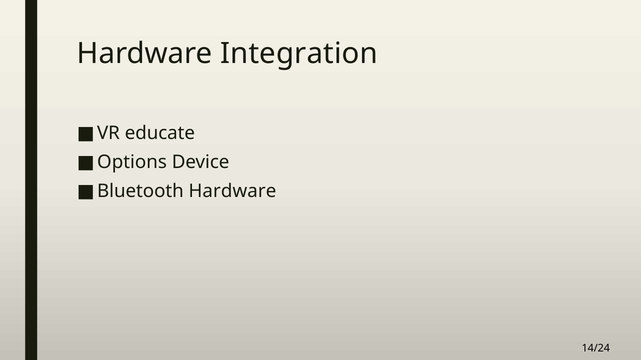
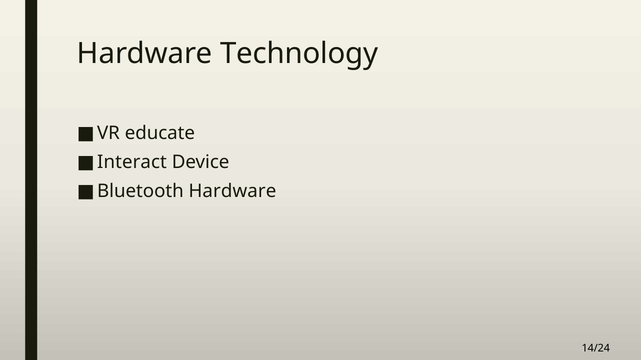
Integration: Integration -> Technology
Options: Options -> Interact
